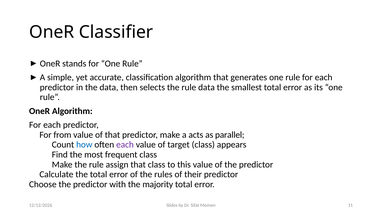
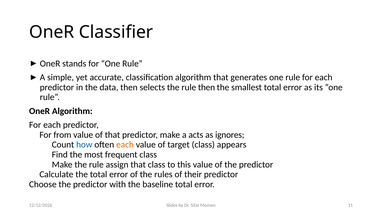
rule data: data -> then
parallel: parallel -> ignores
each at (125, 145) colour: purple -> orange
majority: majority -> baseline
